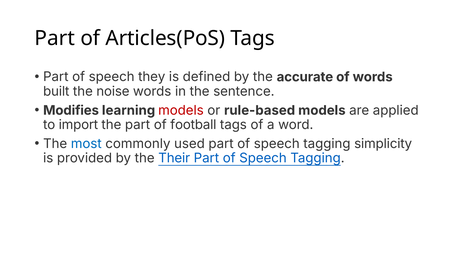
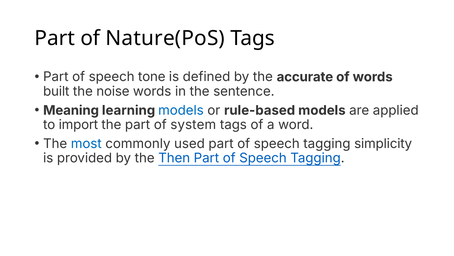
Articles(PoS: Articles(PoS -> Nature(PoS
they: they -> tone
Modifies: Modifies -> Meaning
models at (181, 110) colour: red -> blue
football: football -> system
Their: Their -> Then
